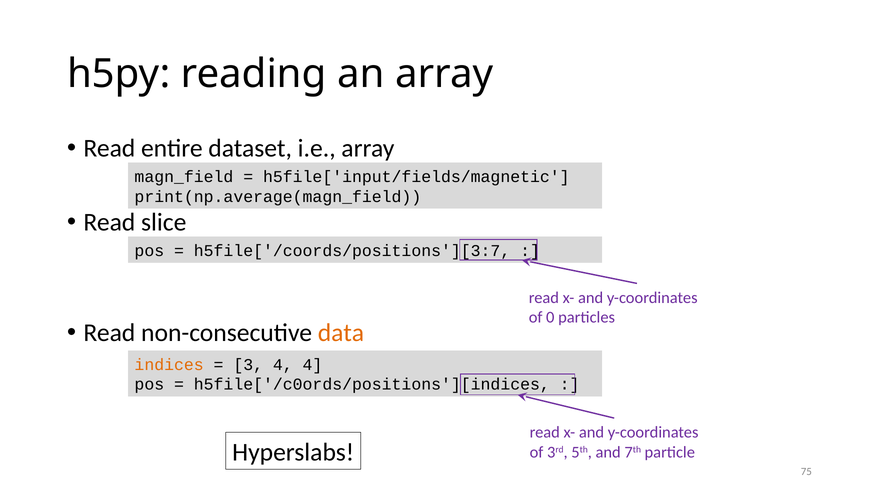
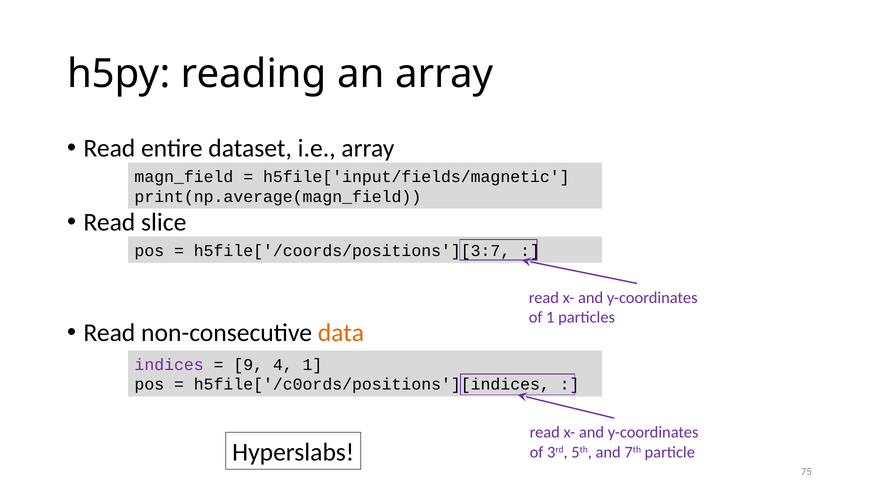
of 0: 0 -> 1
indices colour: orange -> purple
3: 3 -> 9
4 4: 4 -> 1
